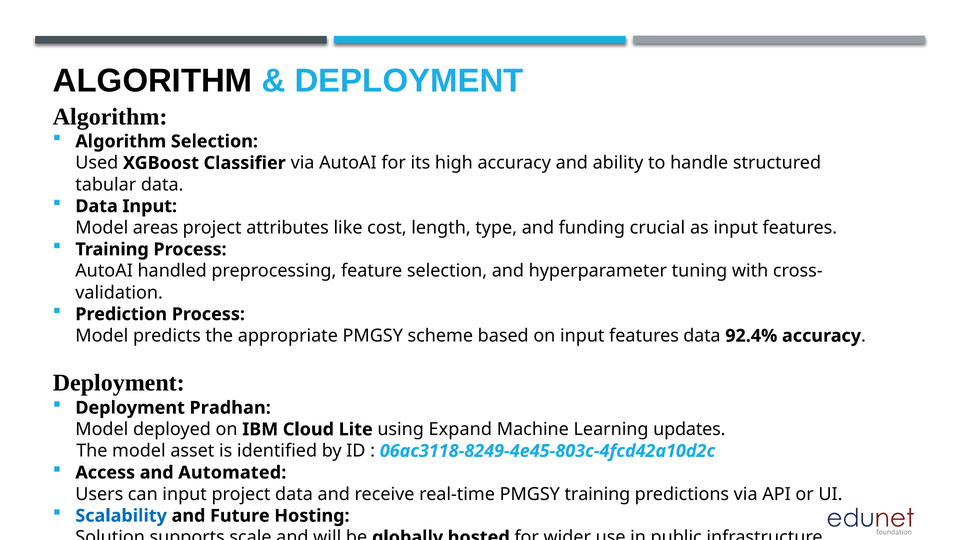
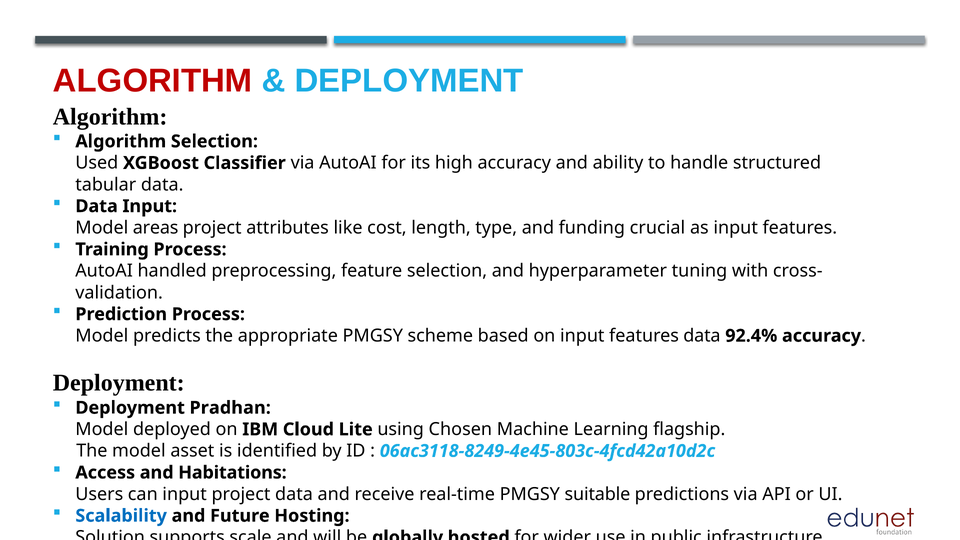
ALGORITHM at (153, 81) colour: black -> red
Expand: Expand -> Chosen
updates: updates -> flagship
Automated: Automated -> Habitations
PMGSY training: training -> suitable
